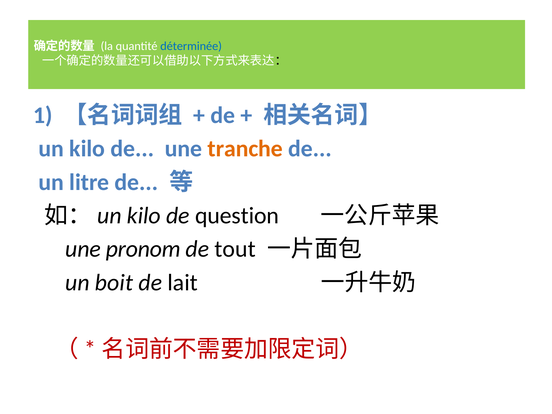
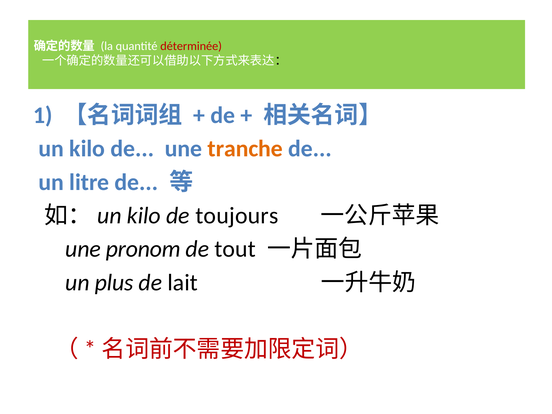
déterminée colour: blue -> red
question: question -> toujours
boit: boit -> plus
